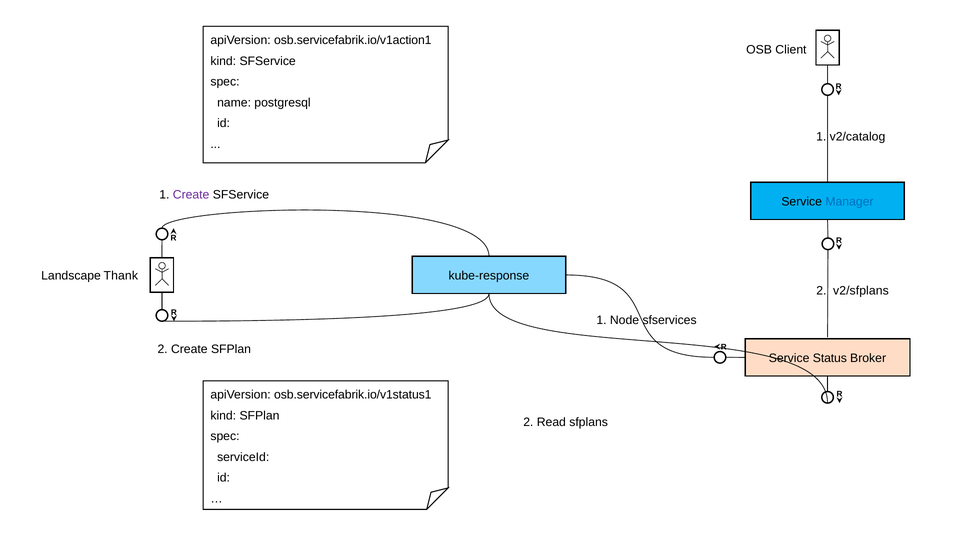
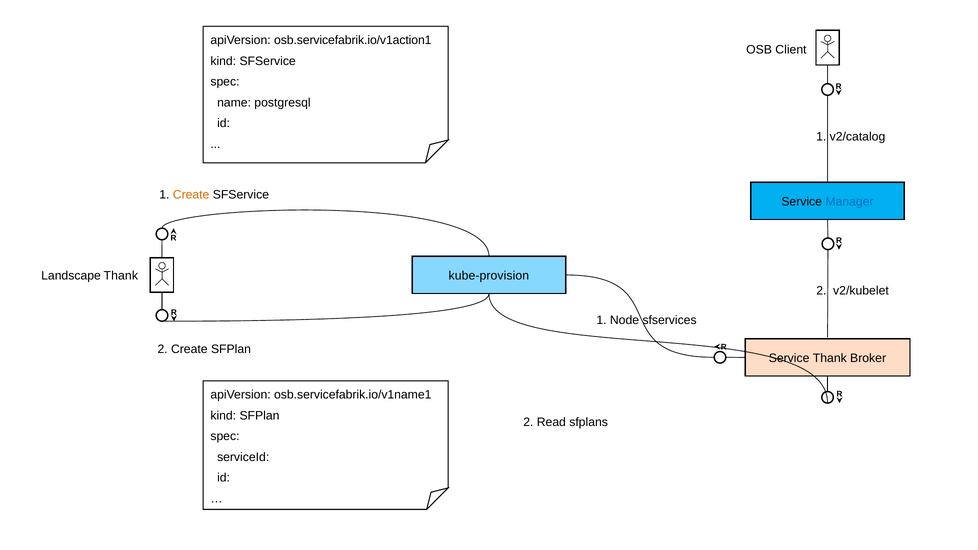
Create at (191, 195) colour: purple -> orange
kube-response: kube-response -> kube-provision
v2/sfplans: v2/sfplans -> v2/kubelet
Service Status: Status -> Thank
osb.servicefabrik.io/v1status1: osb.servicefabrik.io/v1status1 -> osb.servicefabrik.io/v1name1
